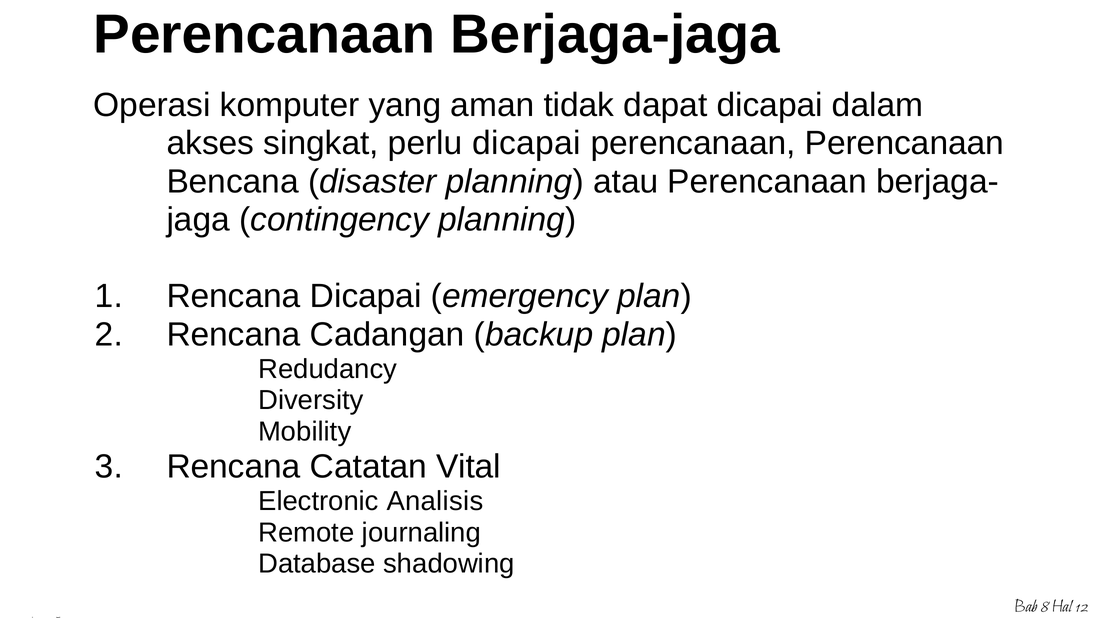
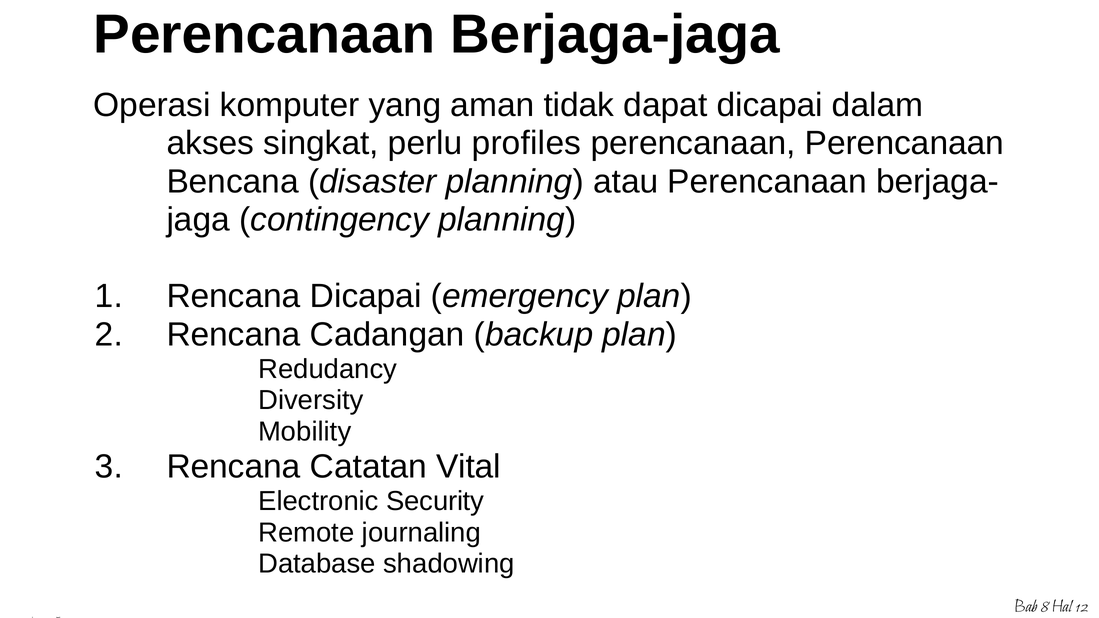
perlu dicapai: dicapai -> profiles
Analisis: Analisis -> Security
